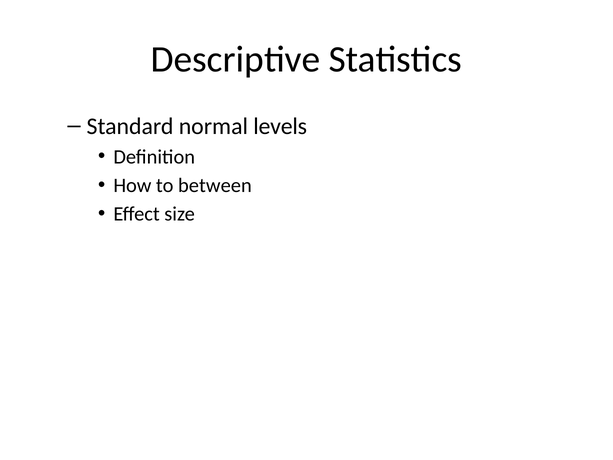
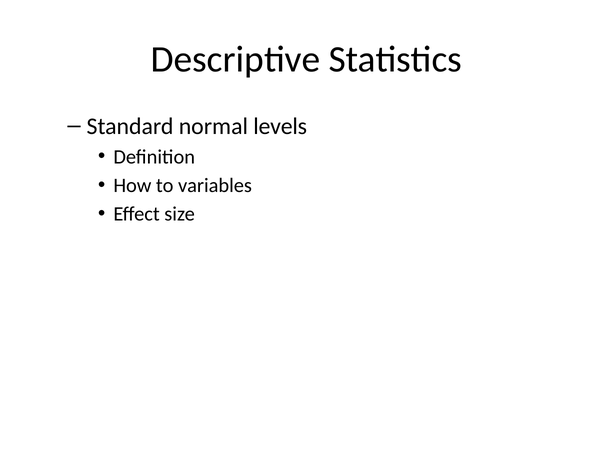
between: between -> variables
